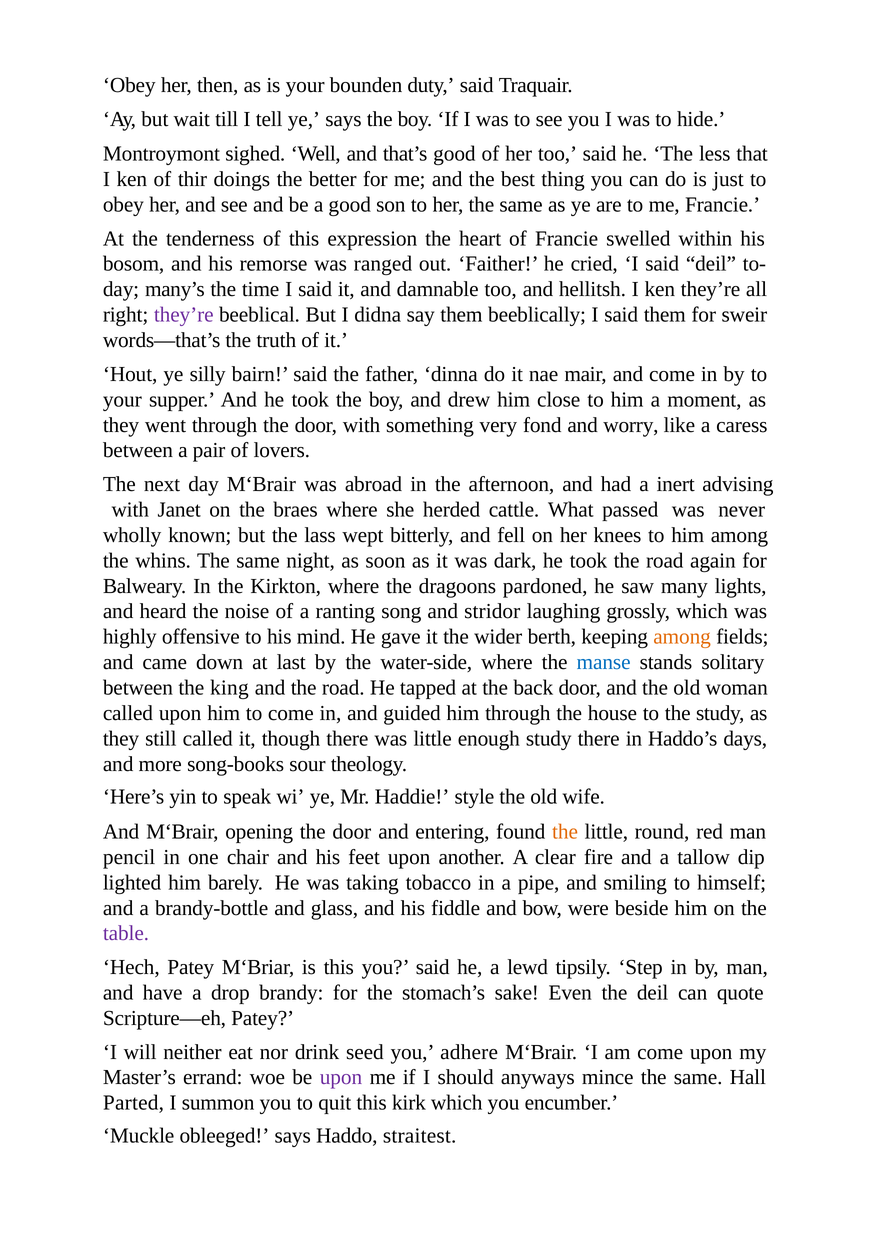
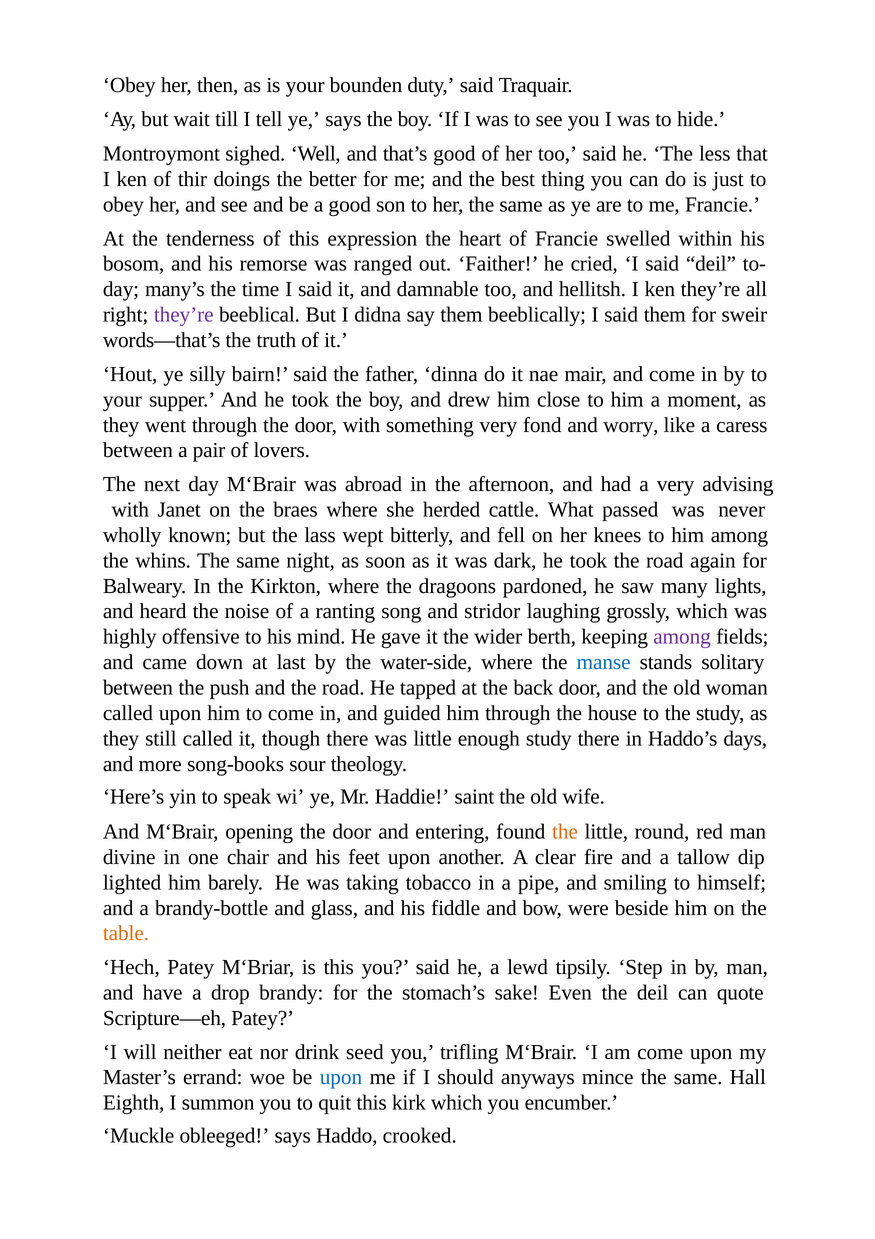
a inert: inert -> very
among at (682, 637) colour: orange -> purple
king: king -> push
style: style -> saint
pencil: pencil -> divine
table colour: purple -> orange
adhere: adhere -> trifling
upon at (341, 1077) colour: purple -> blue
Parted: Parted -> Eighth
straitest: straitest -> crooked
